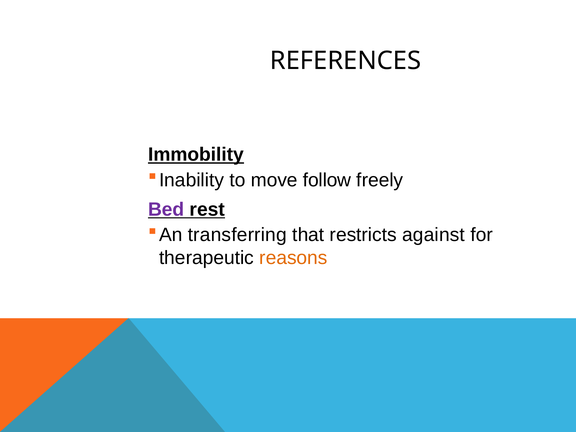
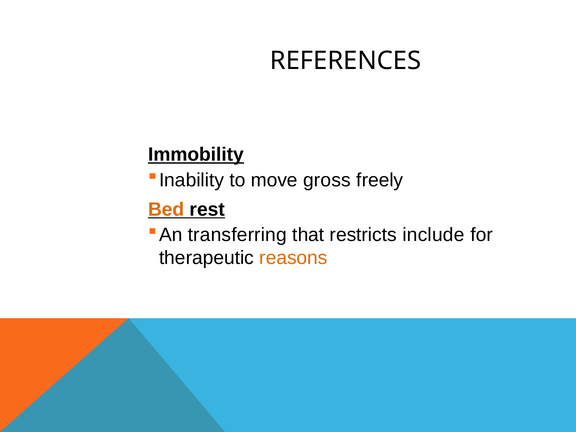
follow: follow -> gross
Bed colour: purple -> orange
against: against -> include
